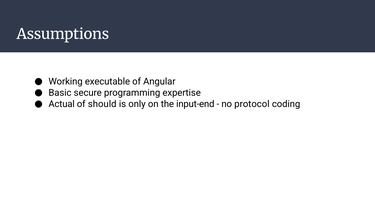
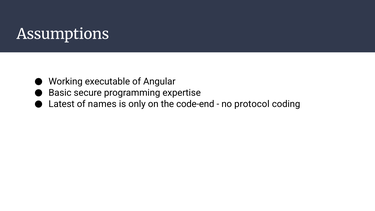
Actual: Actual -> Latest
should: should -> names
input-end: input-end -> code-end
